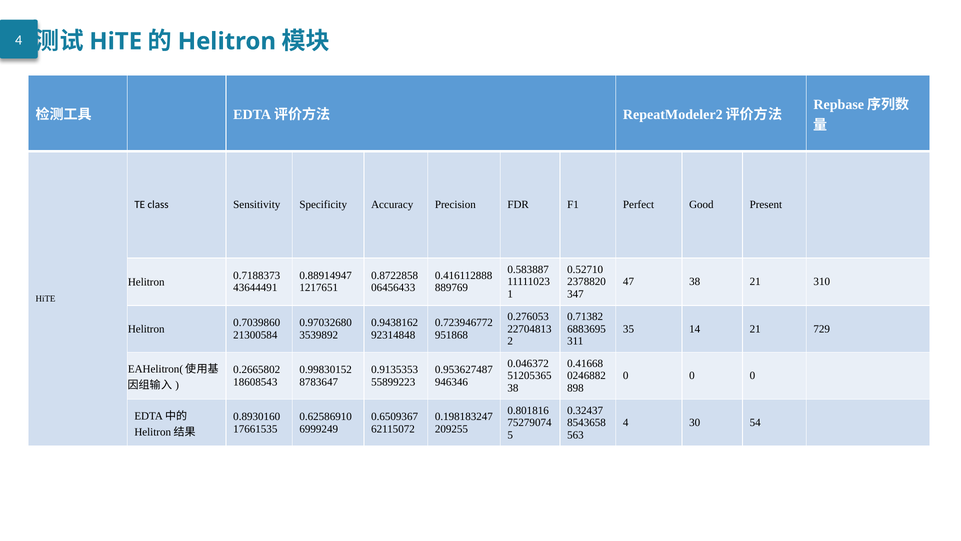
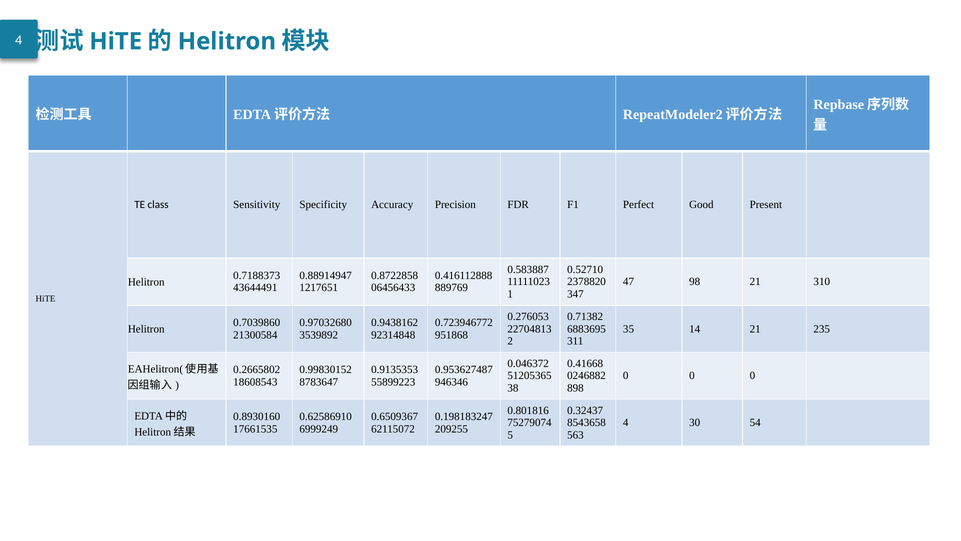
47 38: 38 -> 98
729: 729 -> 235
